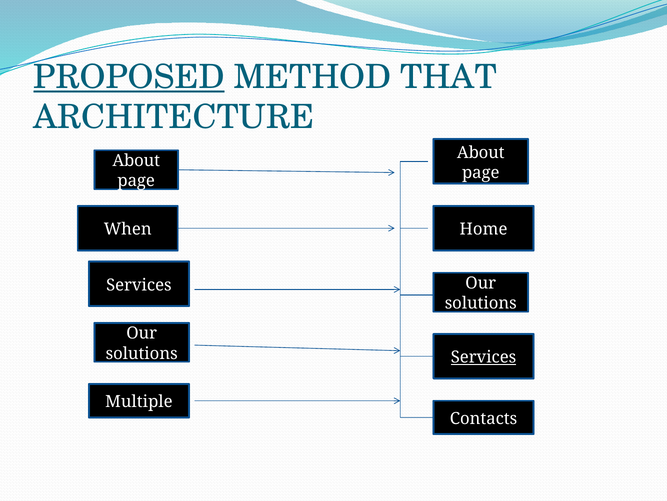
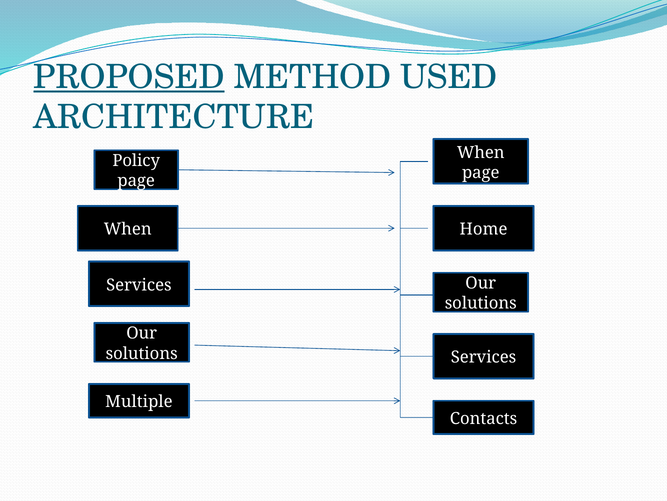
THAT: THAT -> USED
About at (481, 152): About -> When
About at (136, 161): About -> Policy
Services at (484, 357) underline: present -> none
